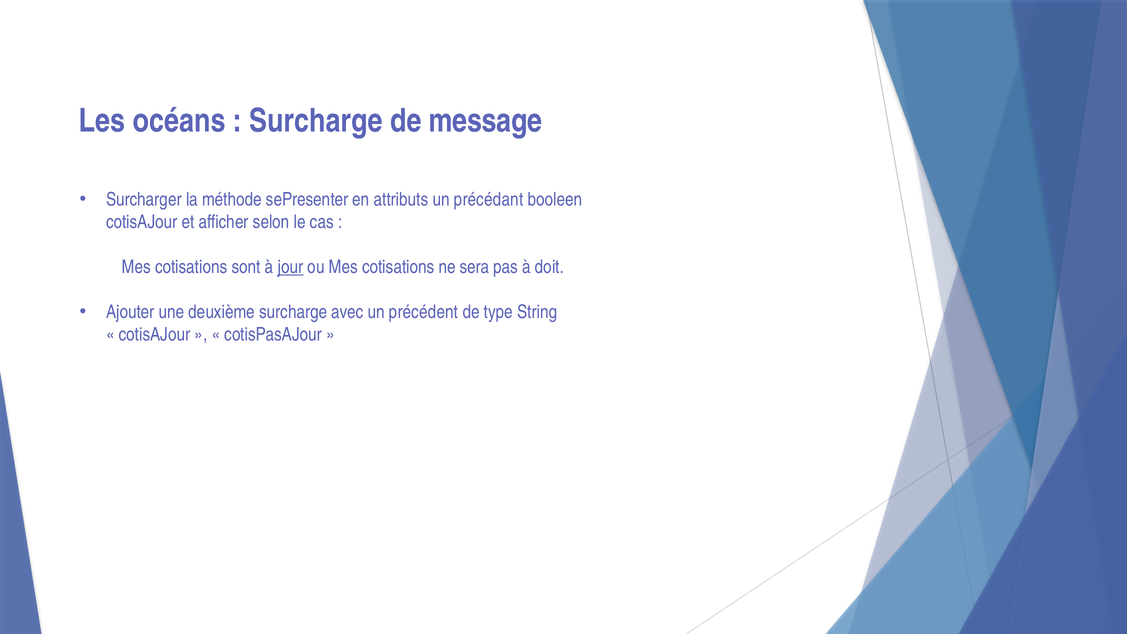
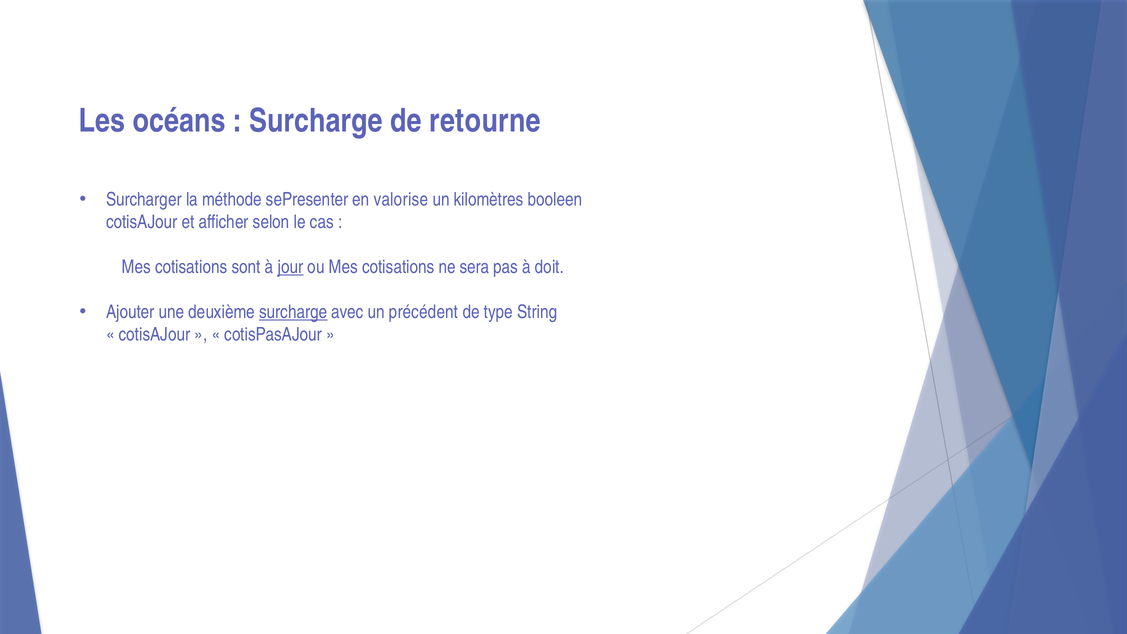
message: message -> retourne
attributs: attributs -> valorise
précédant: précédant -> kilomètres
surcharge at (293, 312) underline: none -> present
